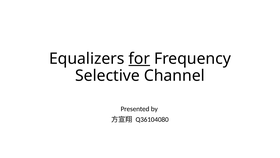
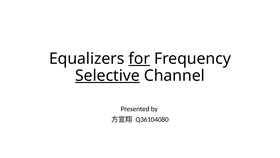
Selective underline: none -> present
